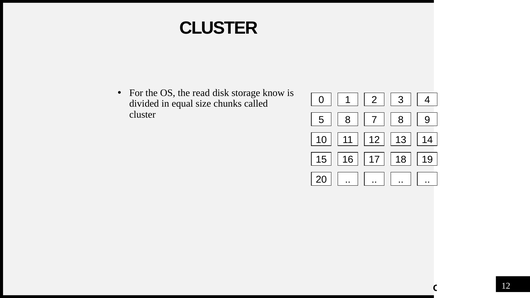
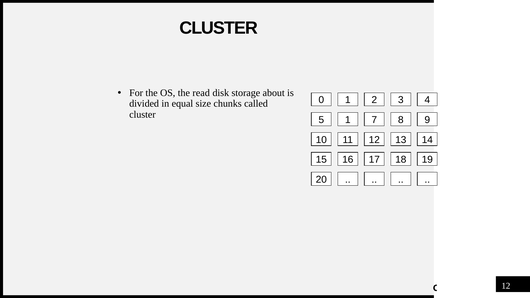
know: know -> about
5 8: 8 -> 1
